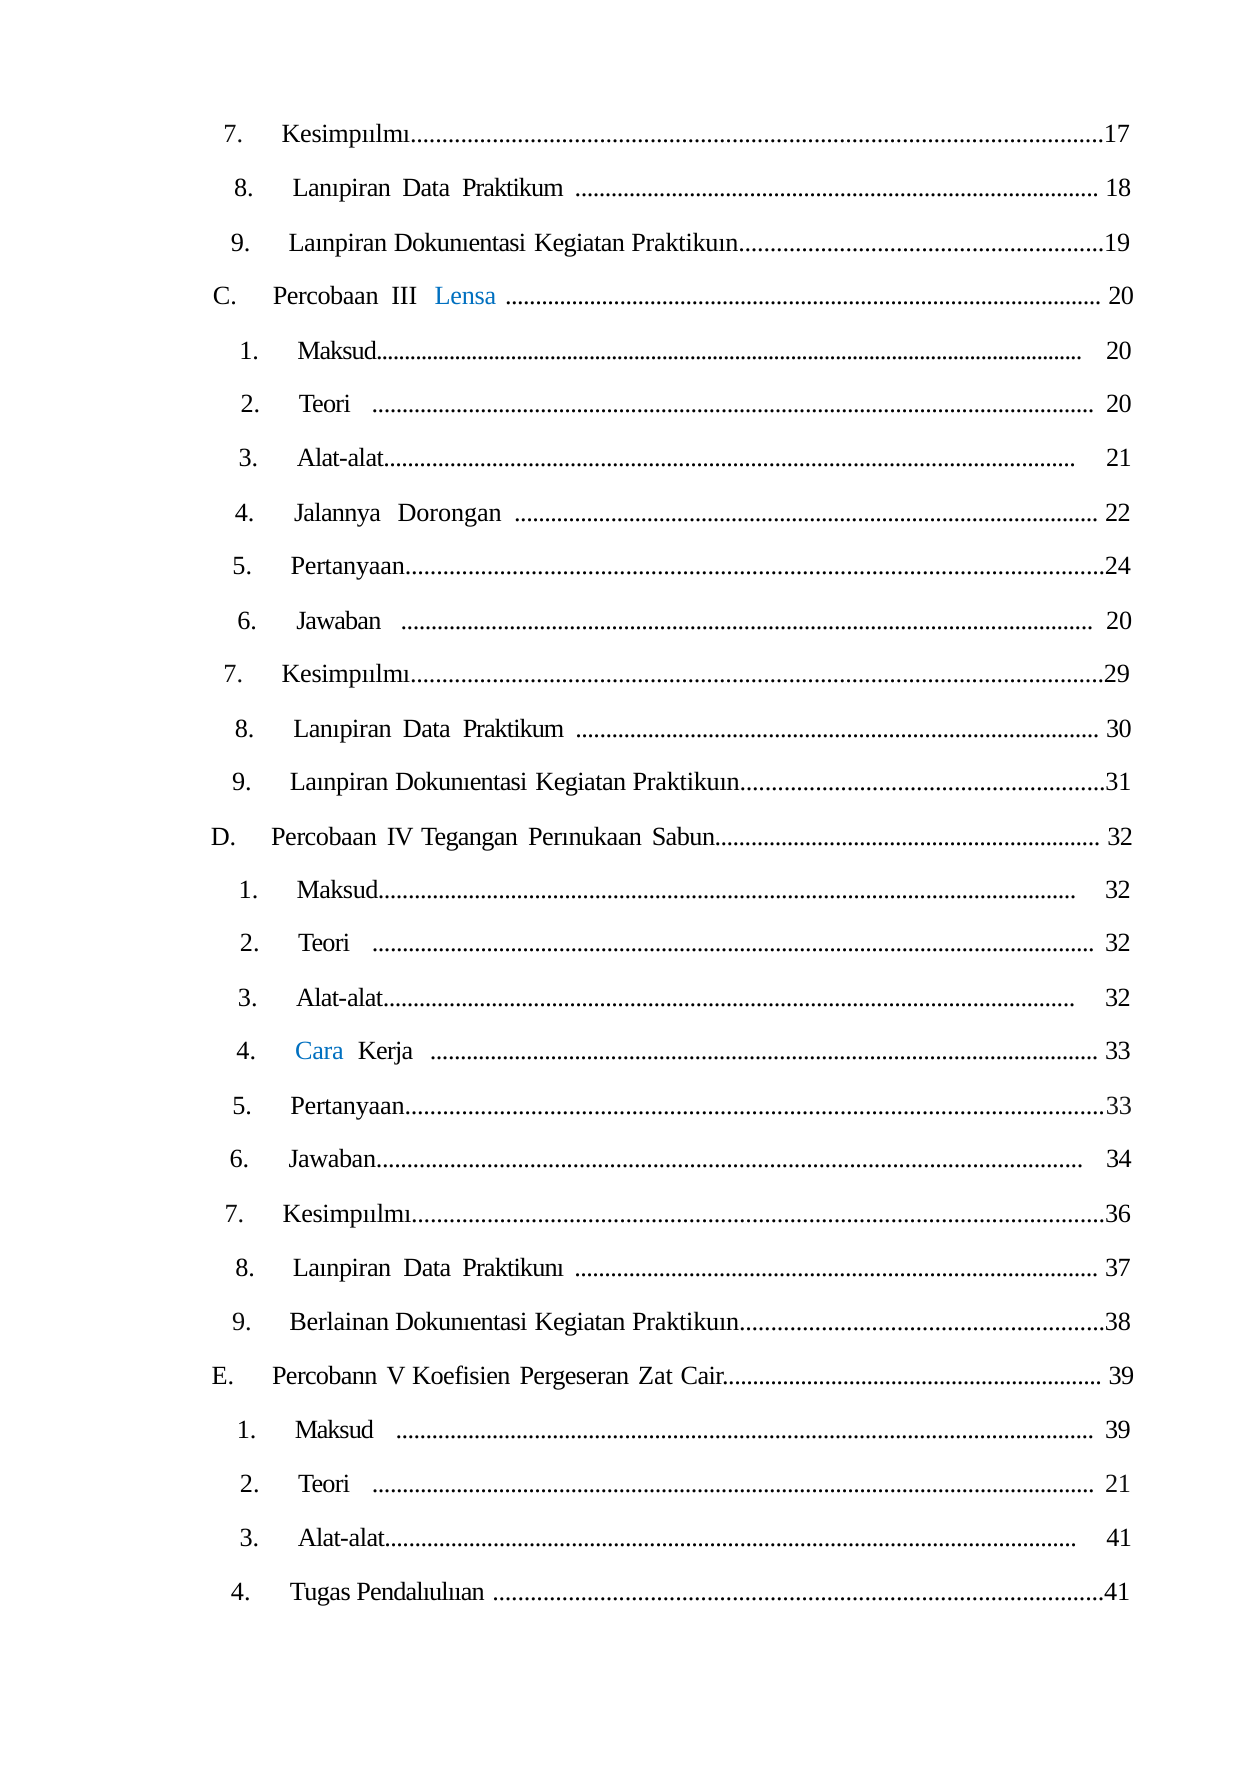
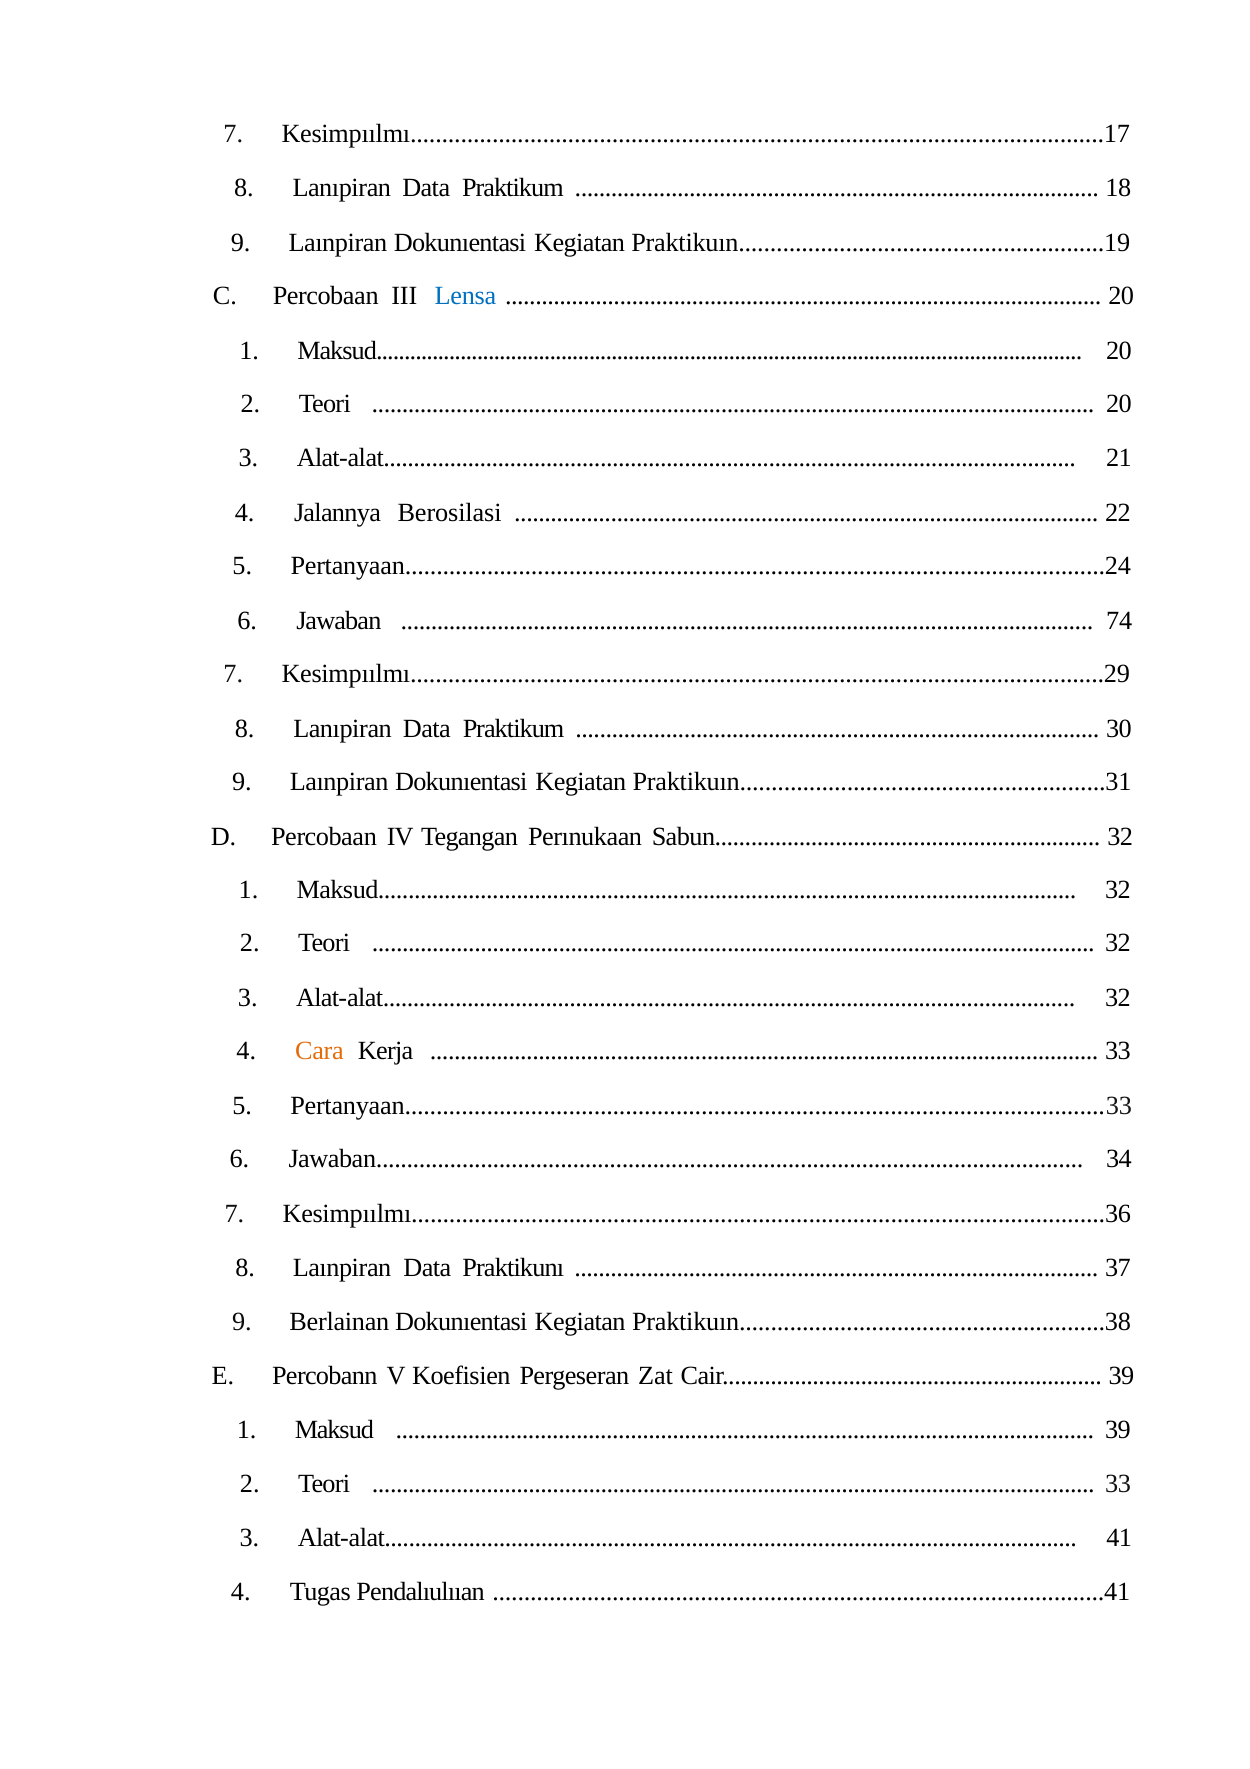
Dorongan: Dorongan -> Berosilasi
20 at (1119, 621): 20 -> 74
Cara colour: blue -> orange
21 at (1118, 1484): 21 -> 33
